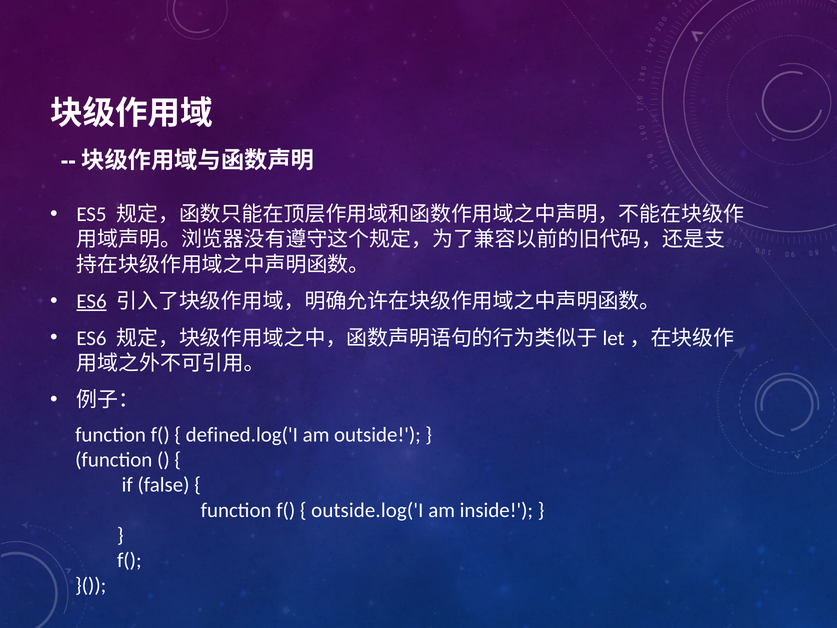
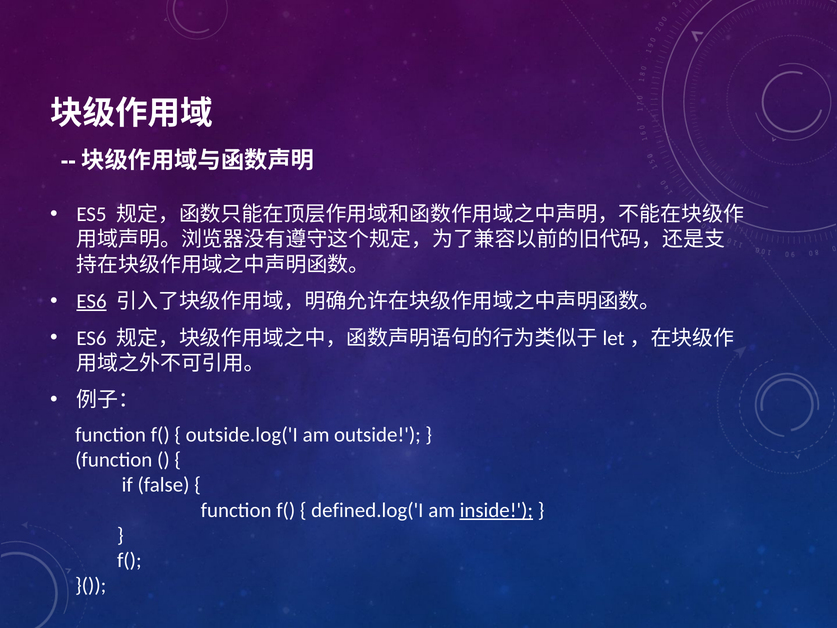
defined.log('I: defined.log('I -> outside.log('I
outside.log('I: outside.log('I -> defined.log('I
inside underline: none -> present
